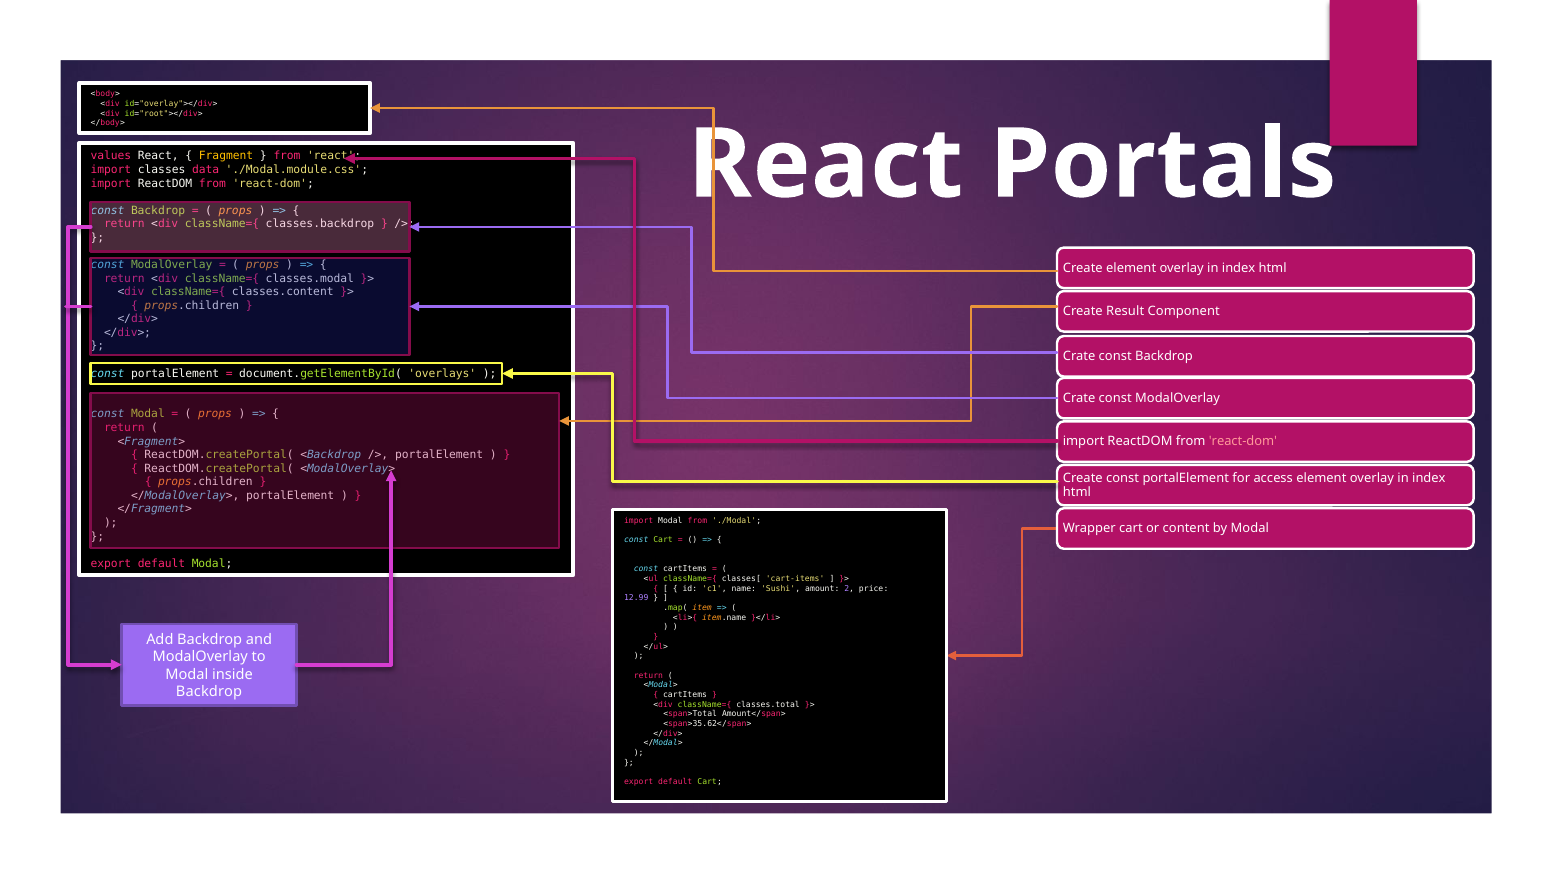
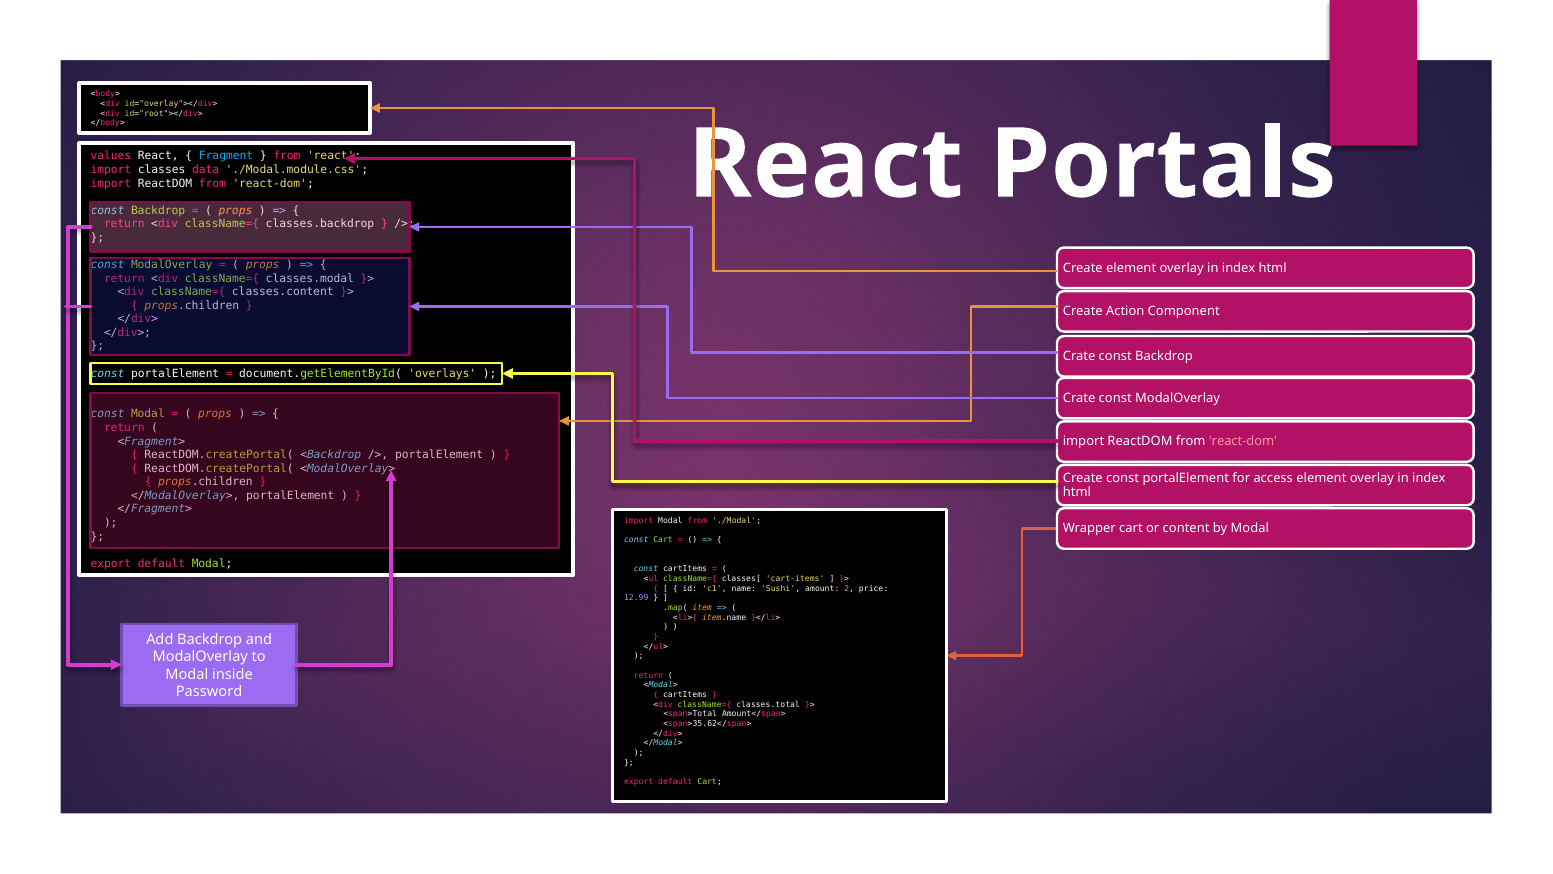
Fragment colour: yellow -> light blue
Result: Result -> Action
Backdrop at (209, 692): Backdrop -> Password
